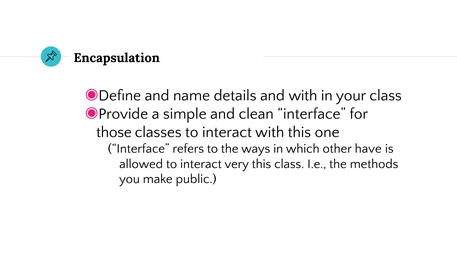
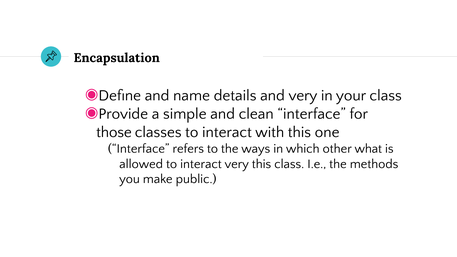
and with: with -> very
have: have -> what
